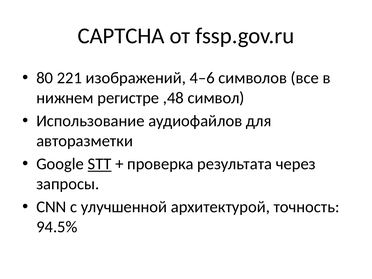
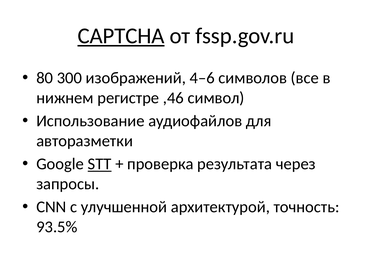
CAPTCHA underline: none -> present
221: 221 -> 300
,48: ,48 -> ,46
94.5%: 94.5% -> 93.5%
